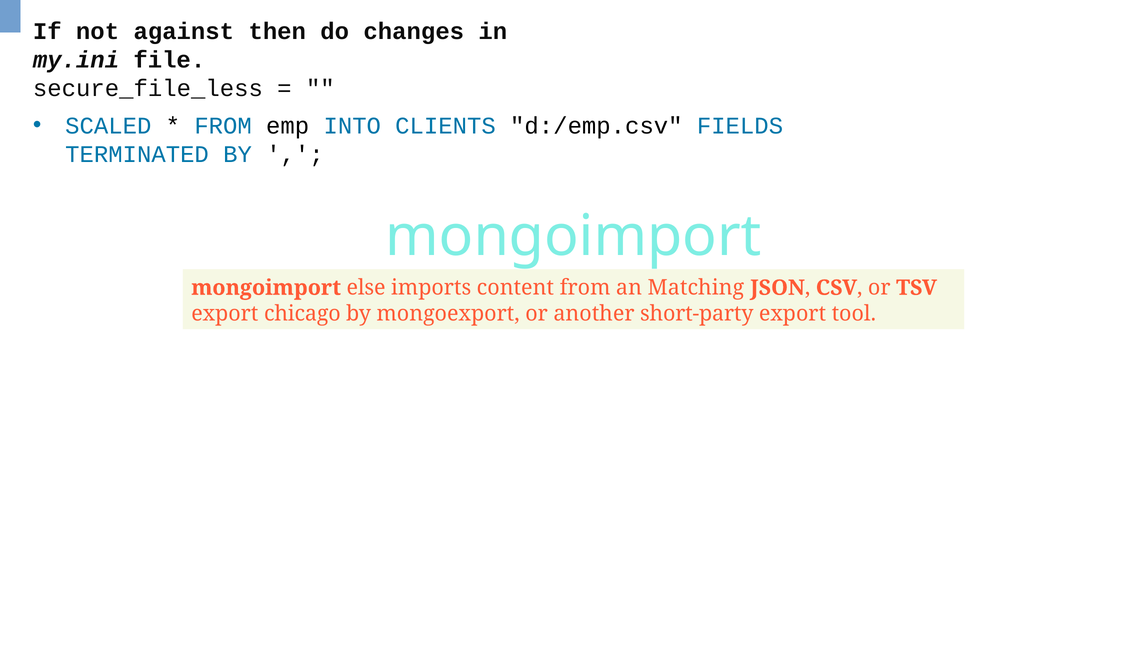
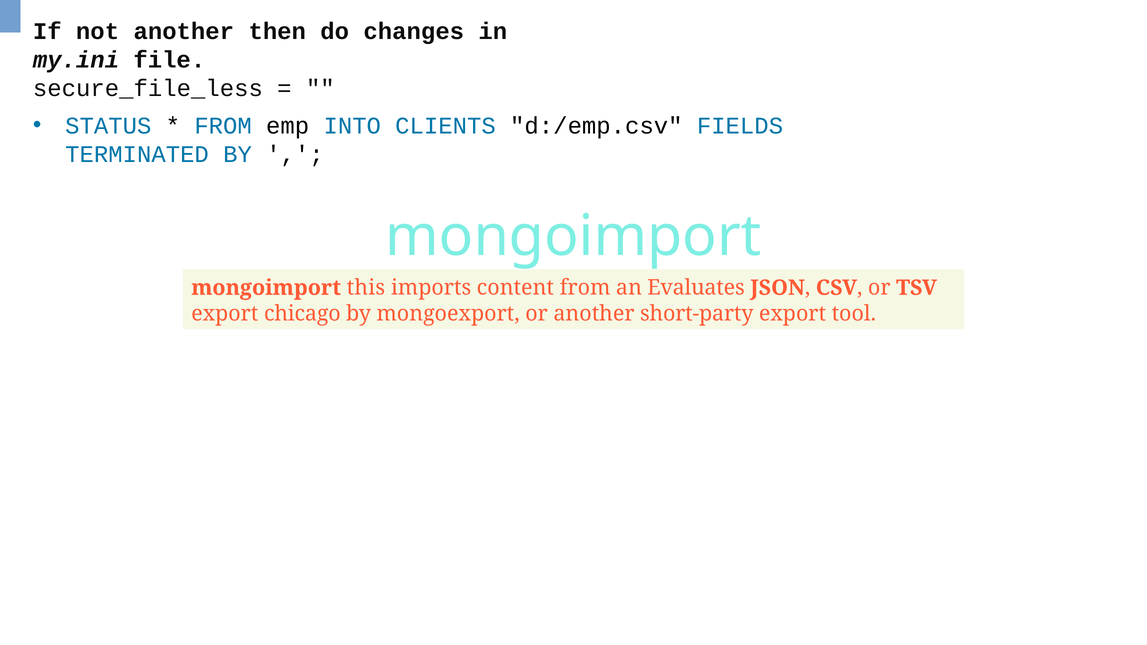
not against: against -> another
SCALED: SCALED -> STATUS
else: else -> this
Matching: Matching -> Evaluates
